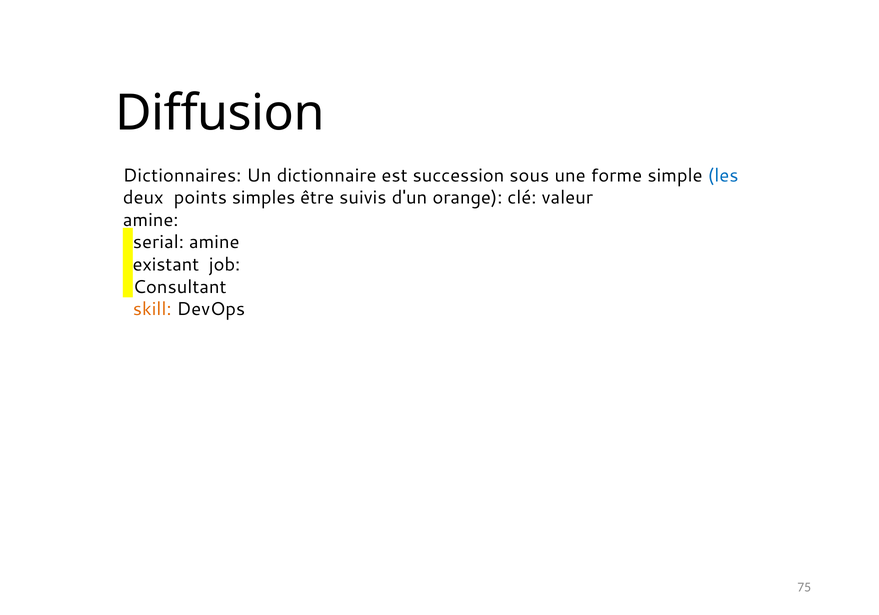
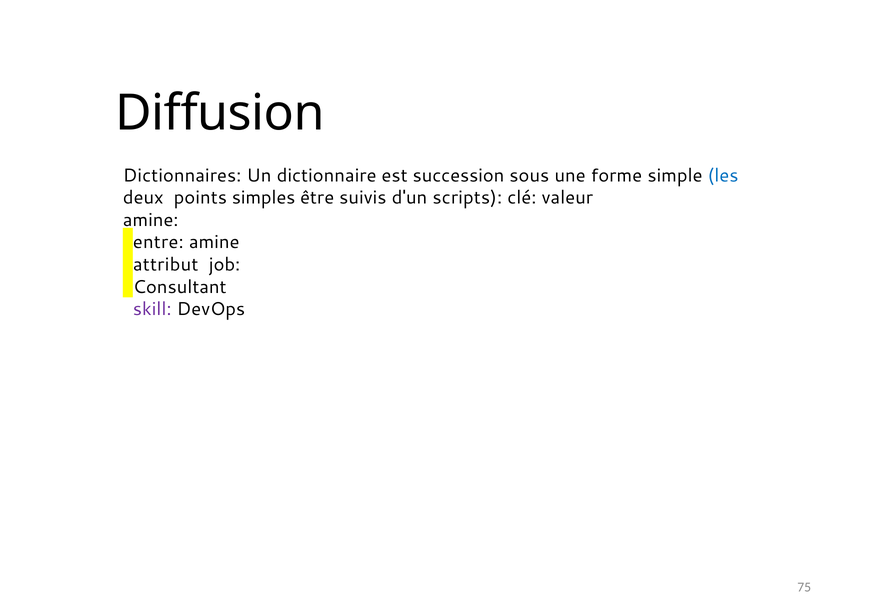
orange: orange -> scripts
serial: serial -> entre
existant: existant -> attribut
skill colour: orange -> purple
